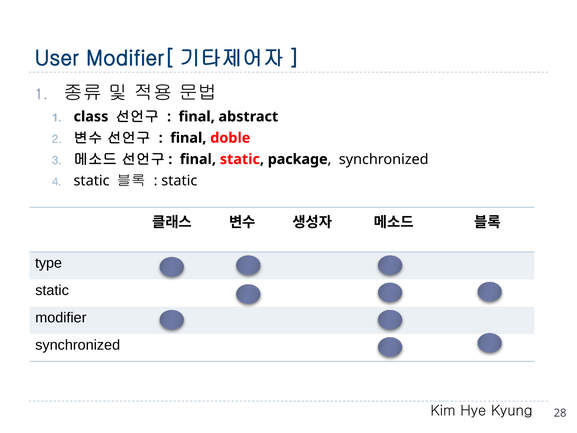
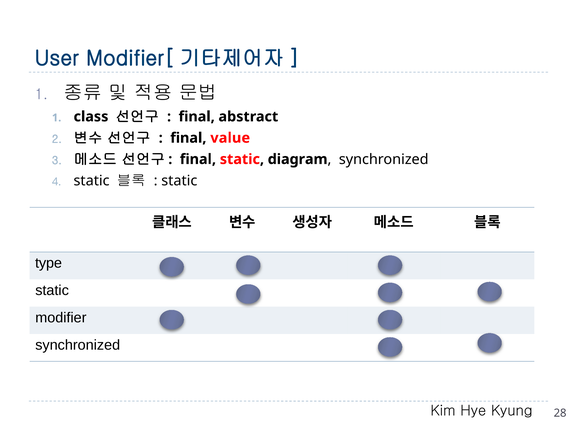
doble: doble -> value
package: package -> diagram
